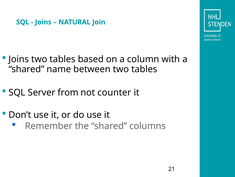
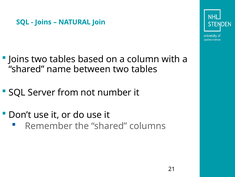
counter: counter -> number
